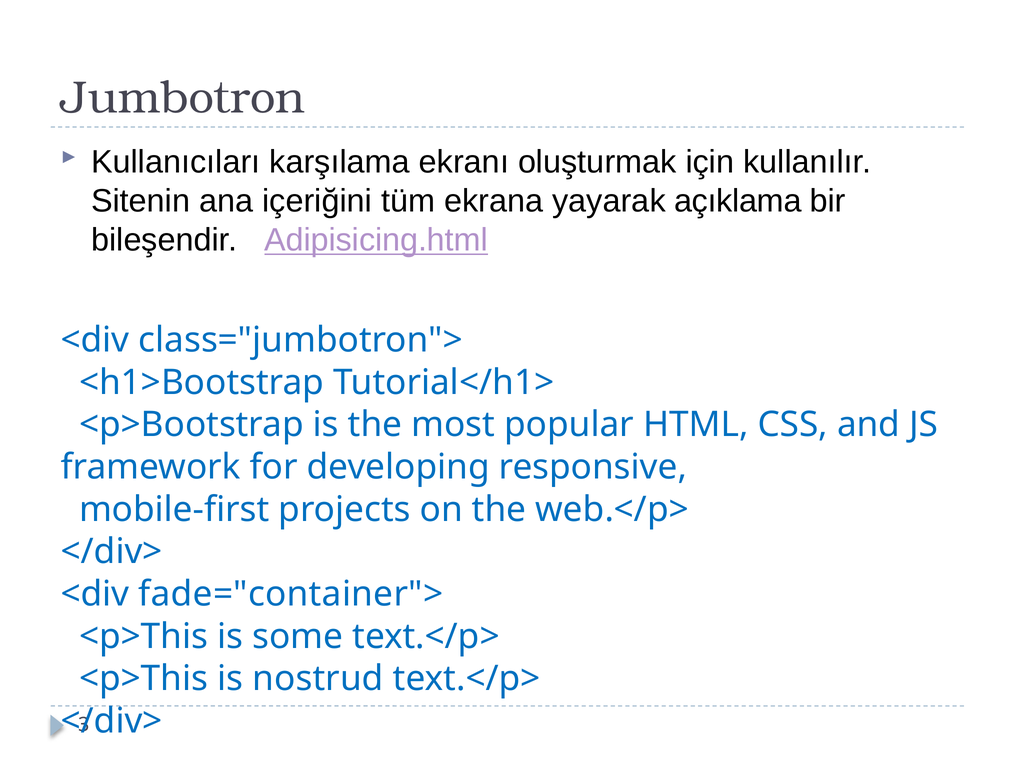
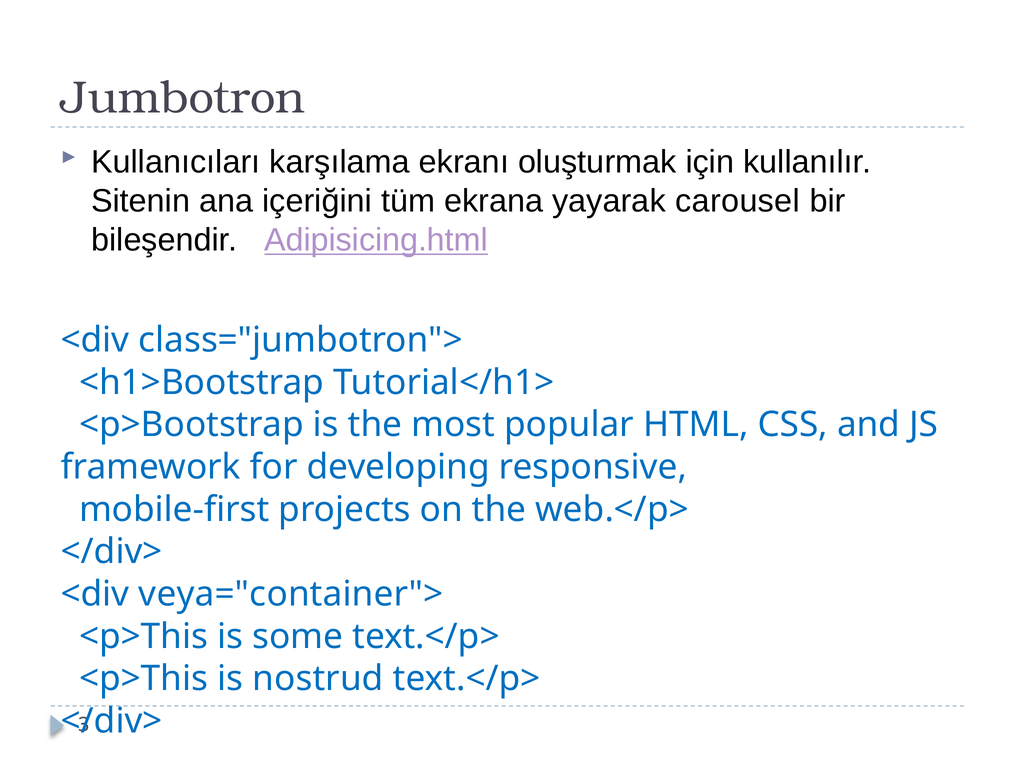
açıklama: açıklama -> carousel
fade="container">: fade="container"> -> veya="container">
